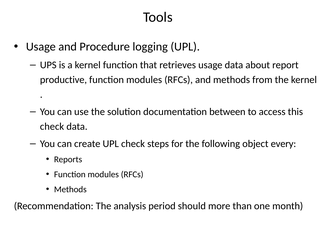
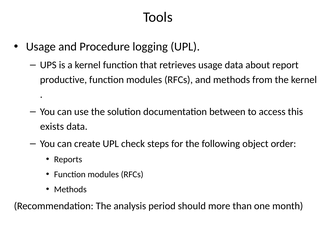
check at (52, 126): check -> exists
every: every -> order
